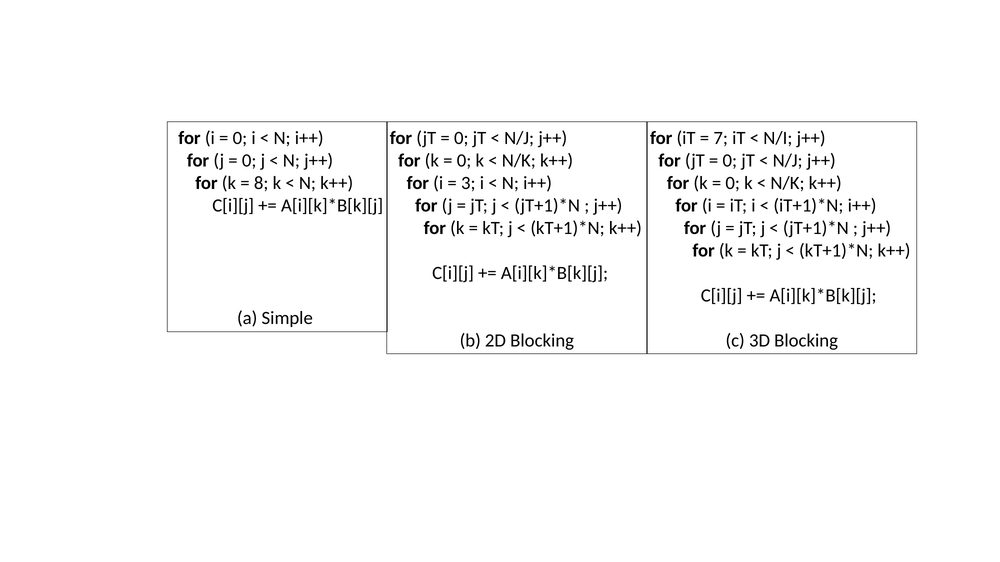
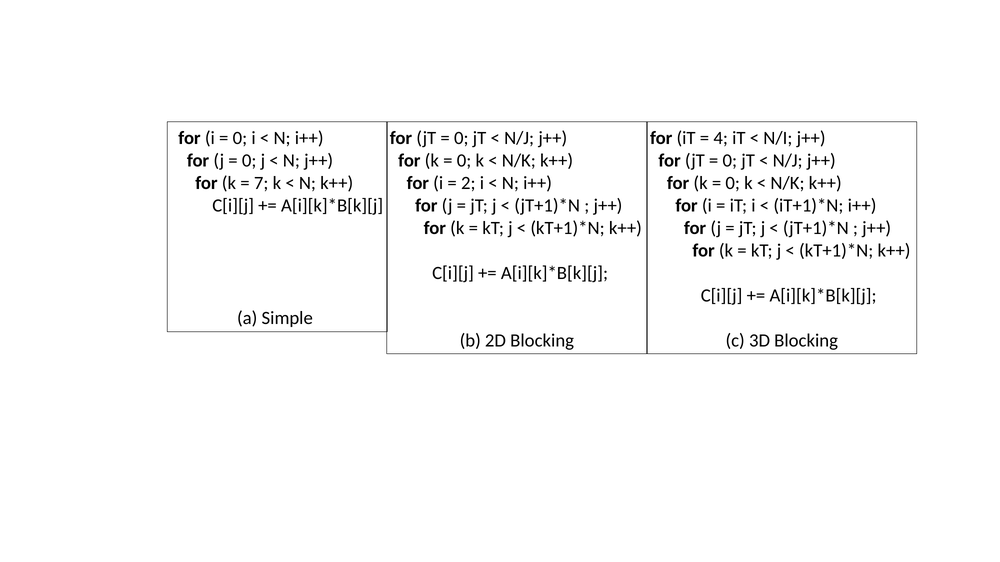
7: 7 -> 4
8: 8 -> 7
3: 3 -> 2
